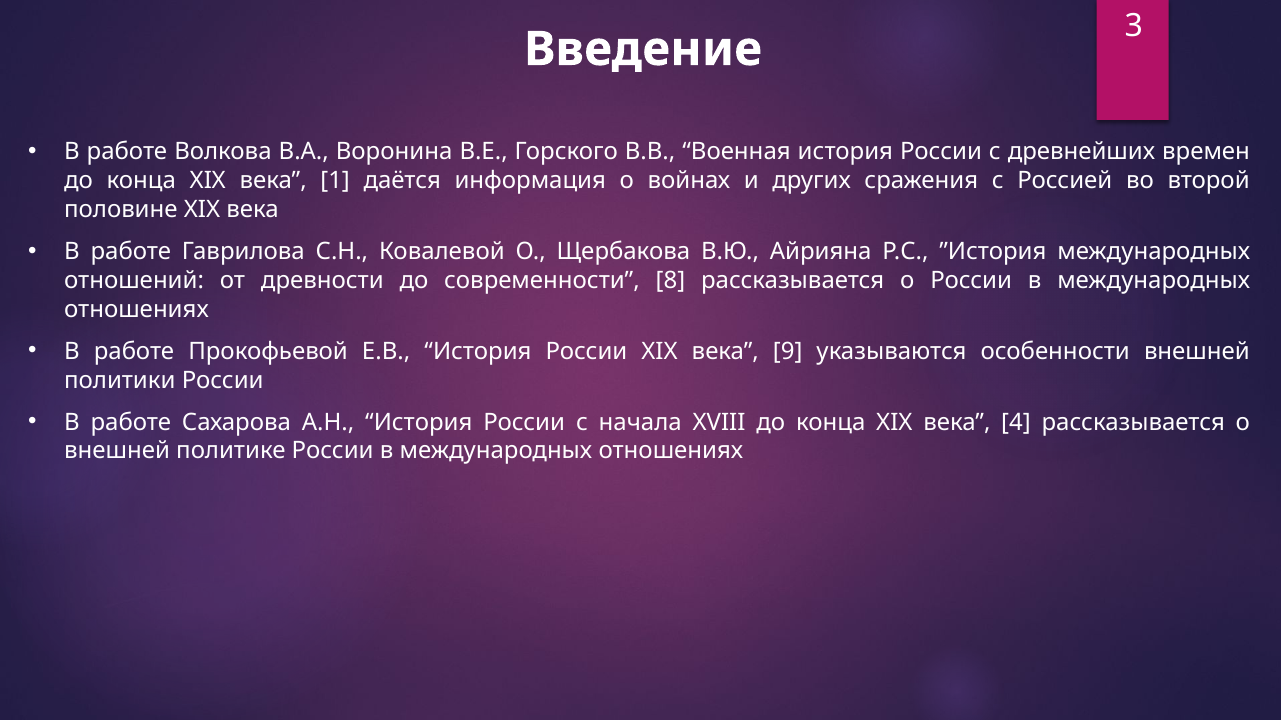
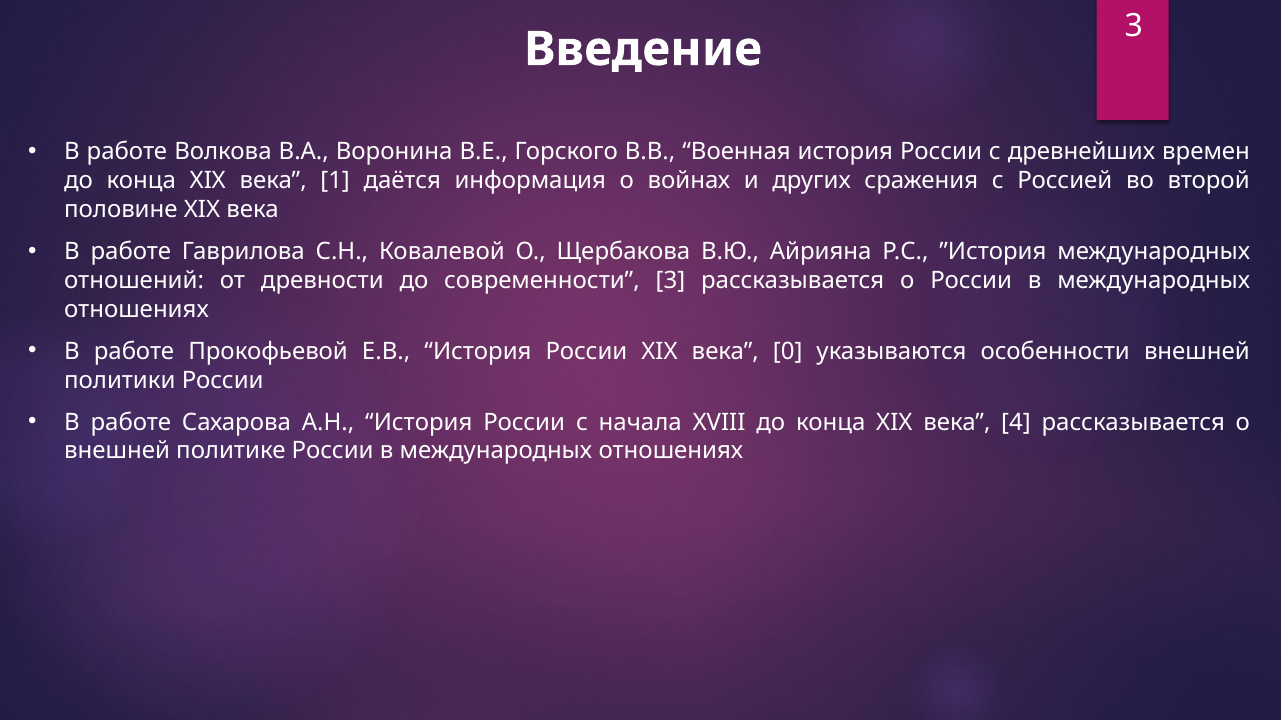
современности 8: 8 -> 3
9: 9 -> 0
